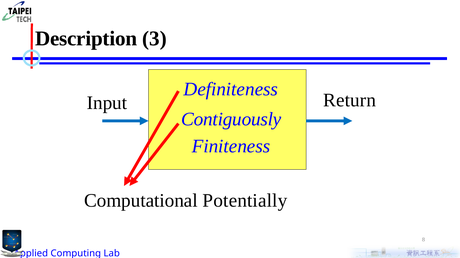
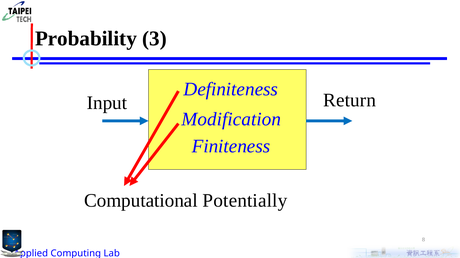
Description: Description -> Probability
Contiguously: Contiguously -> Modification
